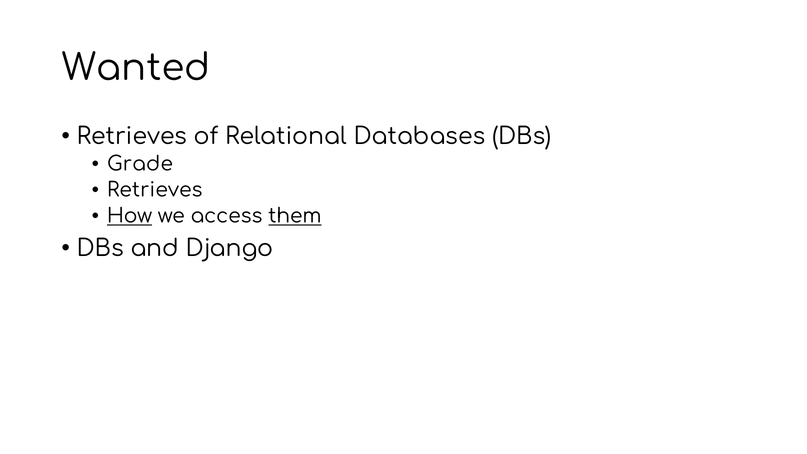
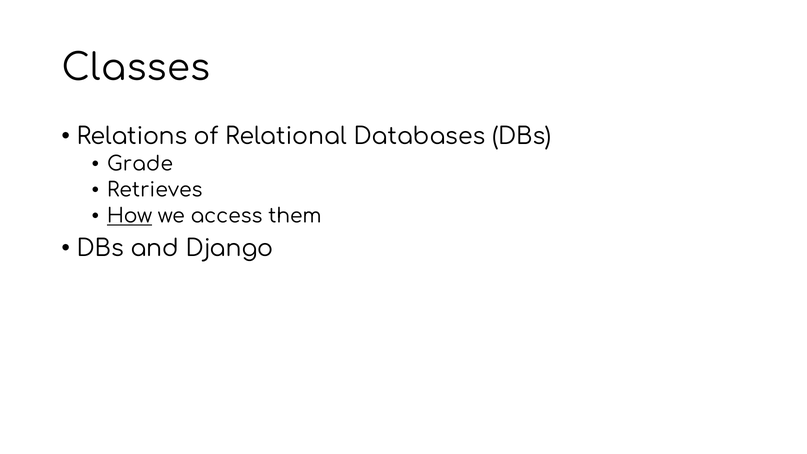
Wanted: Wanted -> Classes
Retrieves at (132, 136): Retrieves -> Relations
them underline: present -> none
